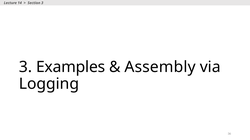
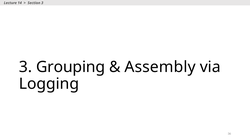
Examples: Examples -> Grouping
